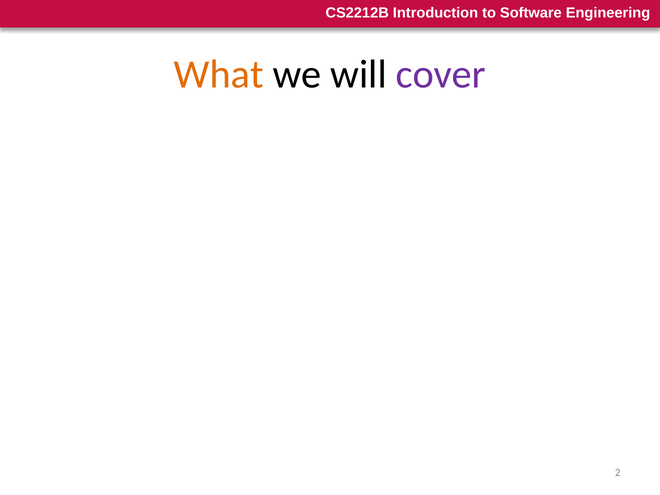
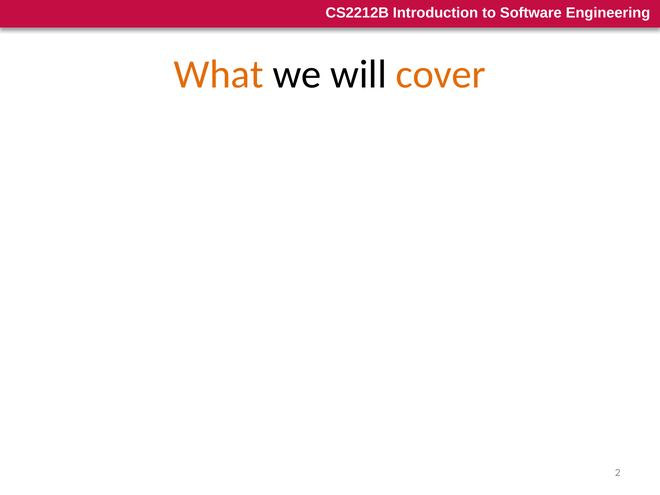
cover colour: purple -> orange
